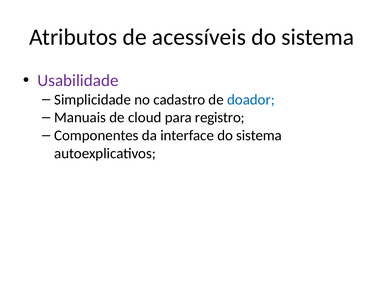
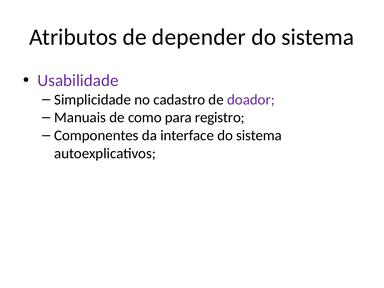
acessíveis: acessíveis -> depender
doador colour: blue -> purple
cloud: cloud -> como
